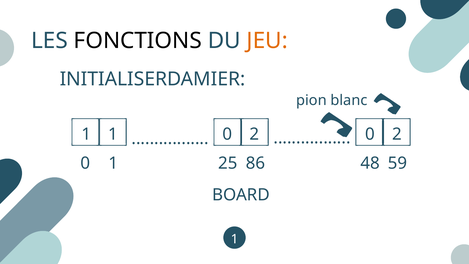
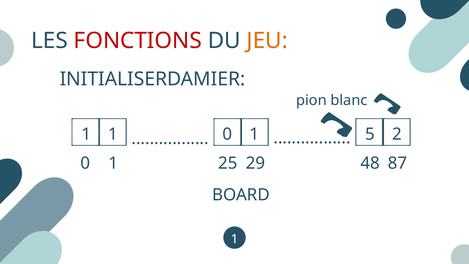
FONCTIONS colour: black -> red
2 at (254, 134): 2 -> 1
1 0: 0 -> 5
86: 86 -> 29
59: 59 -> 87
